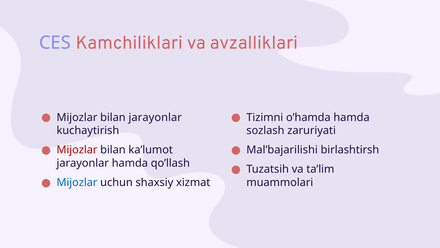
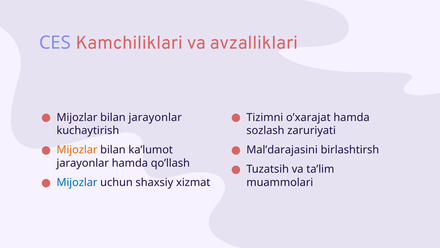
o’hamda: o’hamda -> o’xarajat
Mijozlar at (77, 150) colour: red -> orange
Mal’bajarilishi: Mal’bajarilishi -> Mal’darajasini
